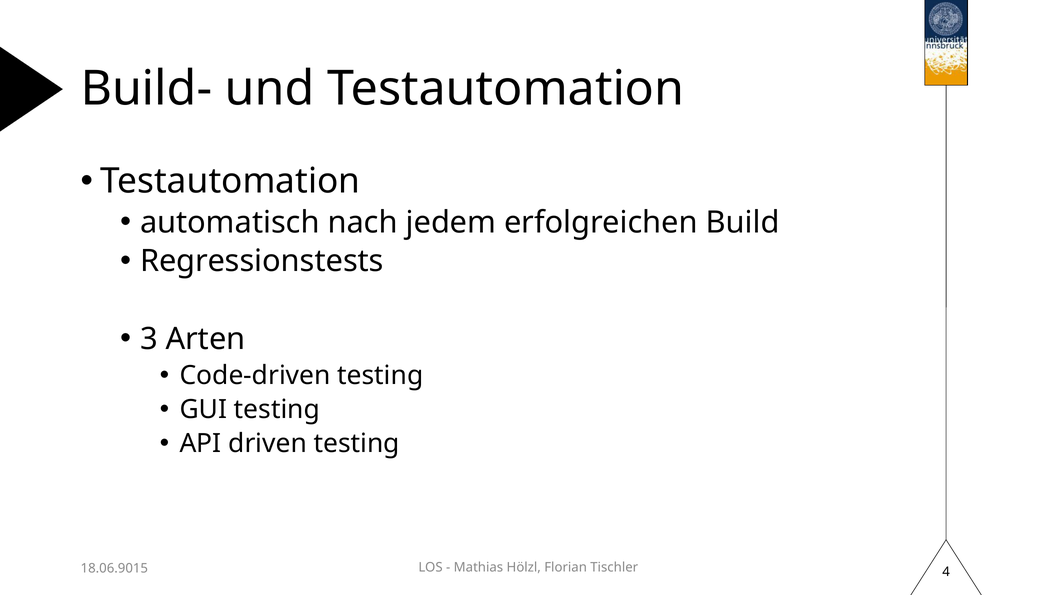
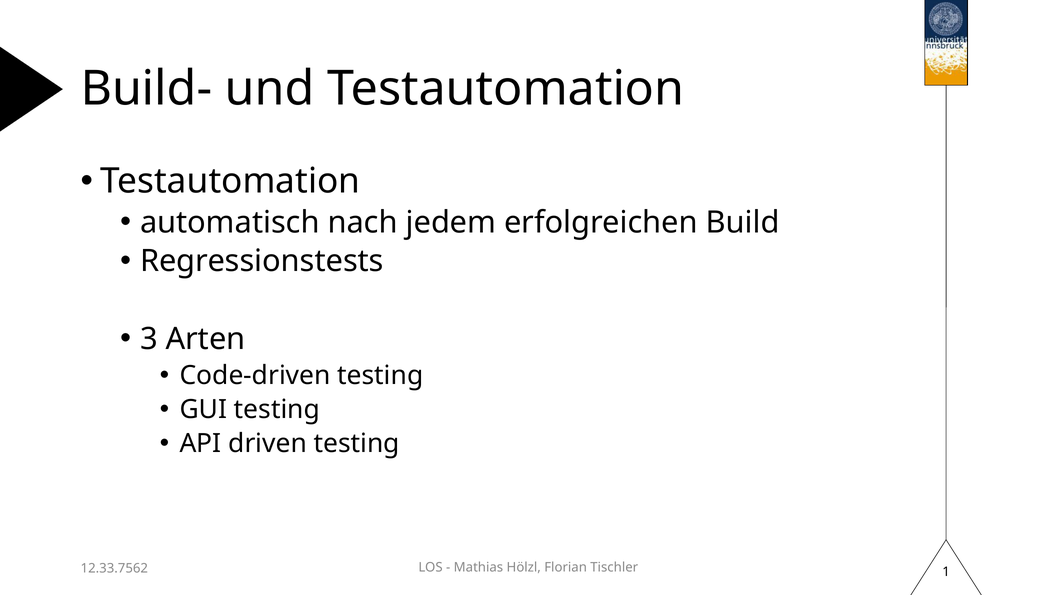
4: 4 -> 1
18.06.9015: 18.06.9015 -> 12.33.7562
